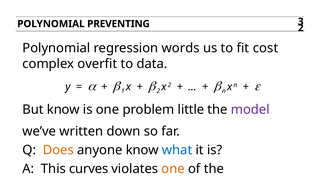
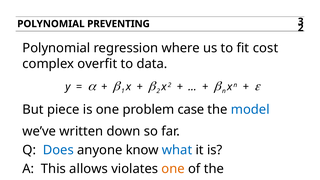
words: words -> where
But know: know -> piece
little: little -> case
model colour: purple -> blue
Does colour: orange -> blue
curves: curves -> allows
